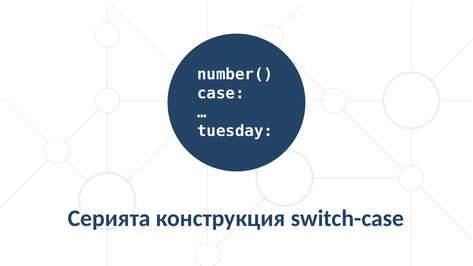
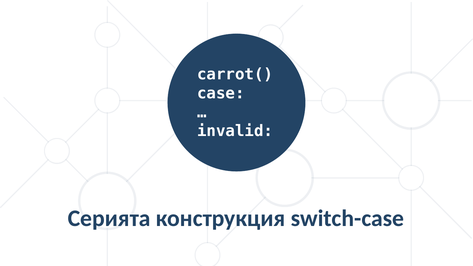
number(: number( -> carrot(
tuesday: tuesday -> invalid
